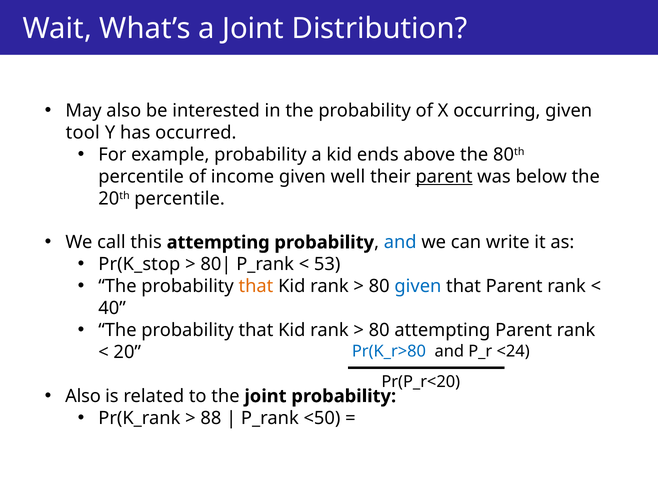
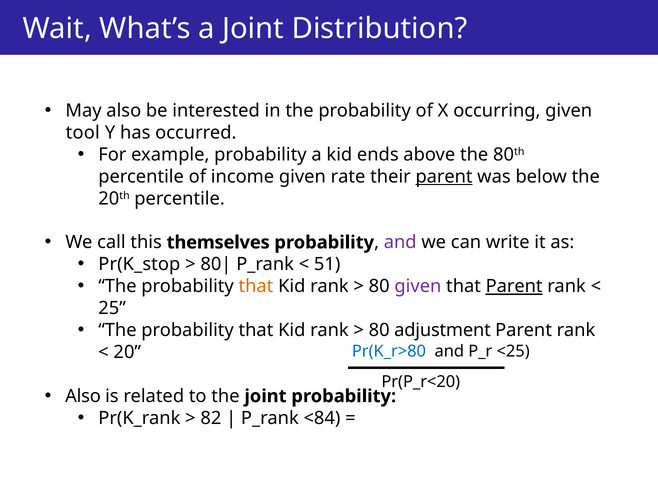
well: well -> rate
this attempting: attempting -> themselves
and at (400, 242) colour: blue -> purple
53: 53 -> 51
given at (418, 286) colour: blue -> purple
Parent at (514, 286) underline: none -> present
40: 40 -> 25
80 attempting: attempting -> adjustment
<24: <24 -> <25
88: 88 -> 82
<50: <50 -> <84
